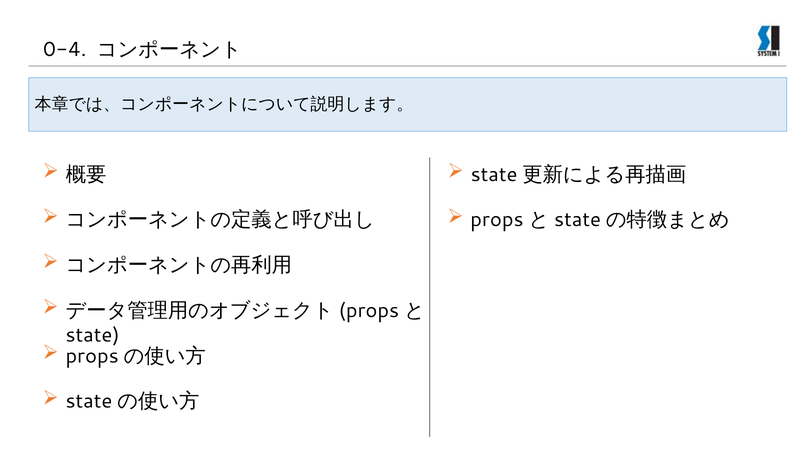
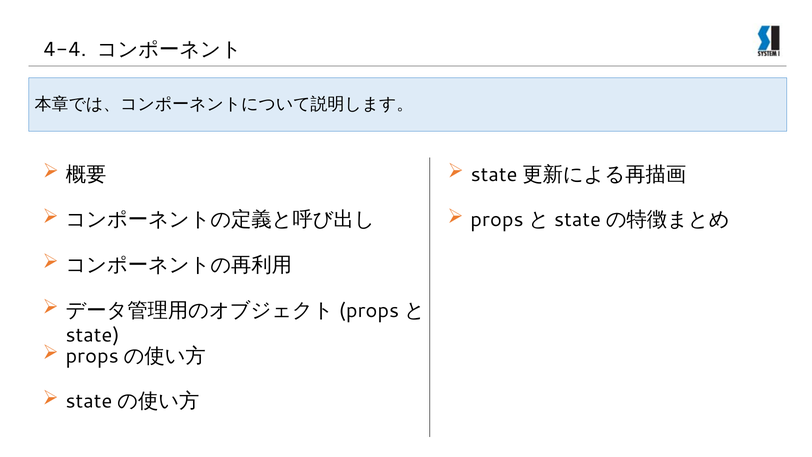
0-4: 0-4 -> 4-4
